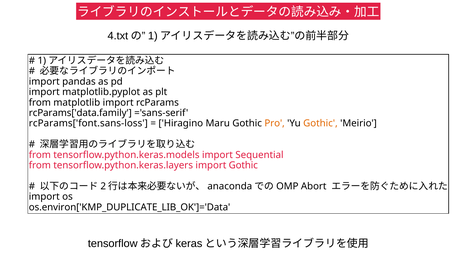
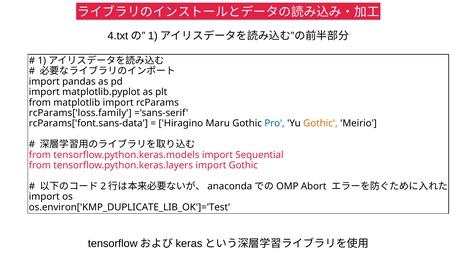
rcParams['data.family: rcParams['data.family -> rcParams['loss.family
rcParams['font.sans-loss: rcParams['font.sans-loss -> rcParams['font.sans-data
Pro colour: orange -> blue
os.environ['KMP_DUPLICATE_LIB_OK']='Data: os.environ['KMP_DUPLICATE_LIB_OK']='Data -> os.environ['KMP_DUPLICATE_LIB_OK']='Test
